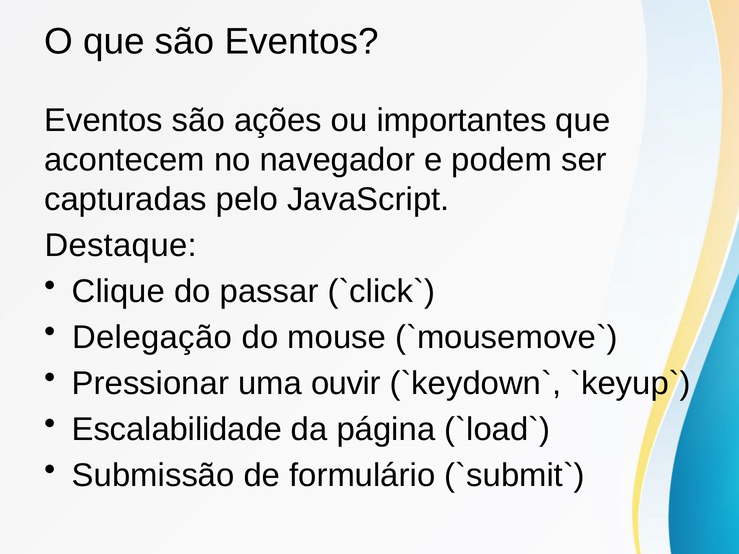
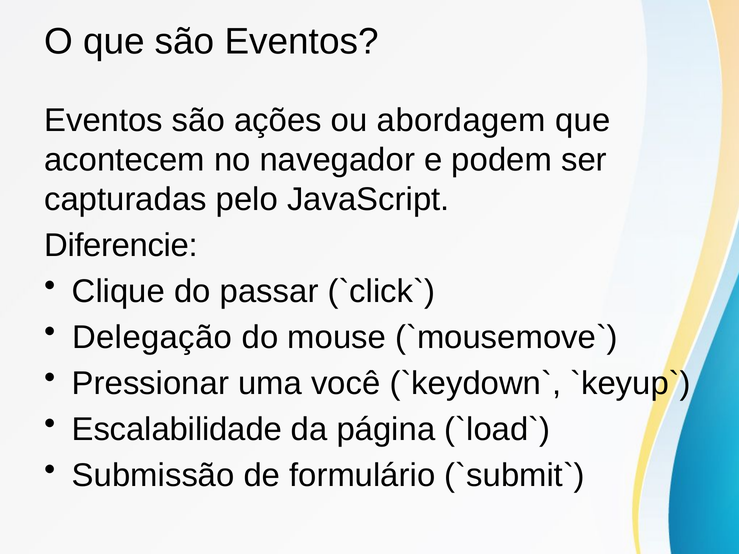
importantes: importantes -> abordagem
Destaque: Destaque -> Diferencie
ouvir: ouvir -> você
